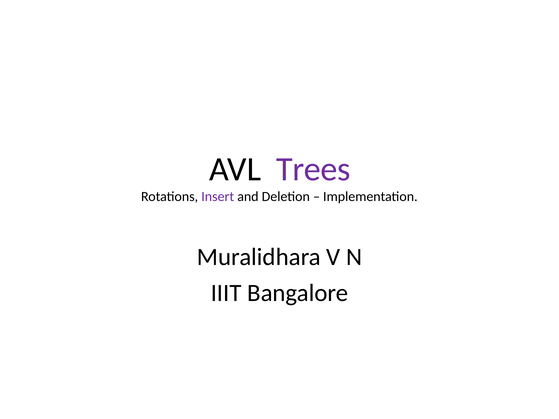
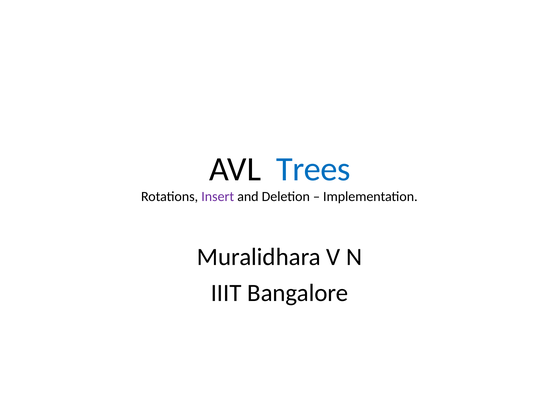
Trees colour: purple -> blue
